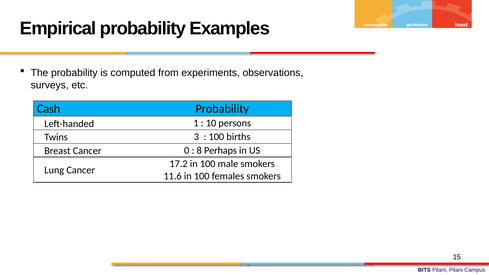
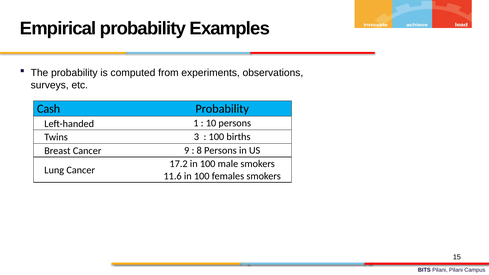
0: 0 -> 9
8 Perhaps: Perhaps -> Persons
